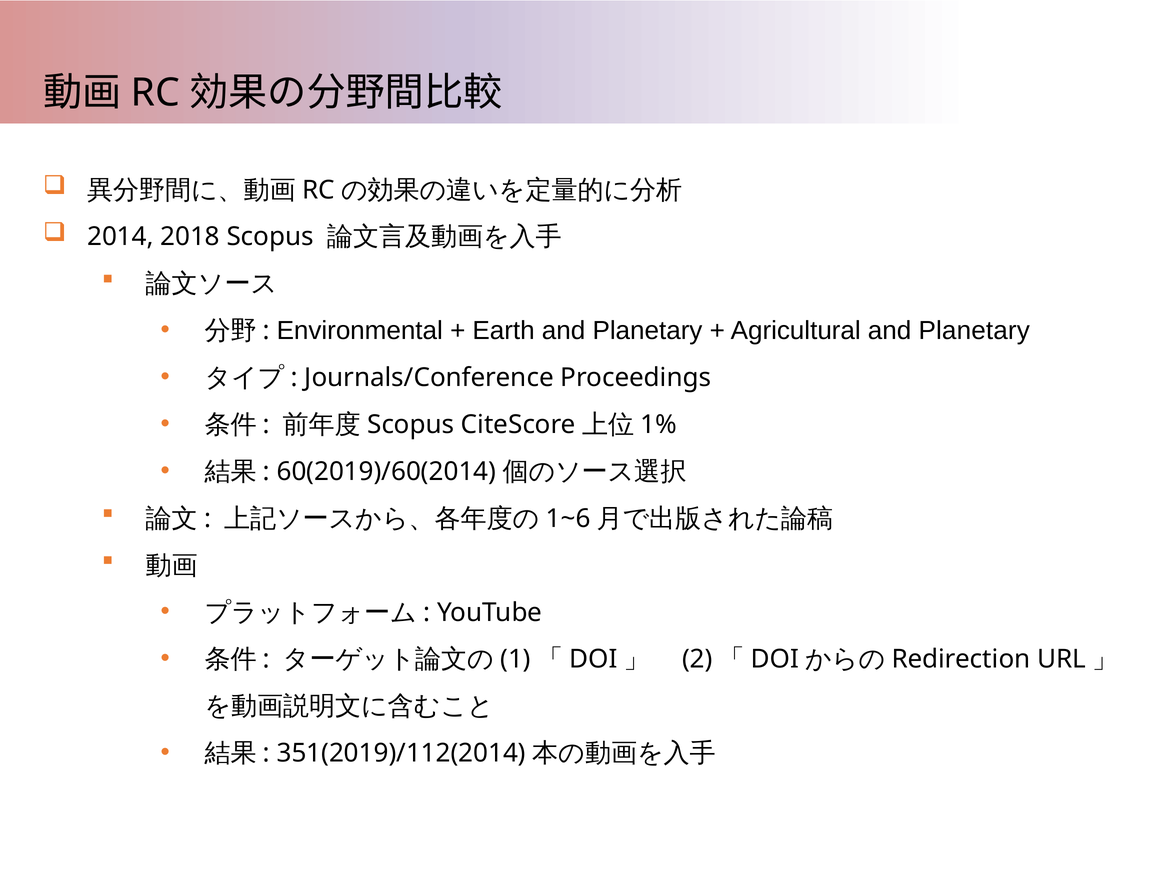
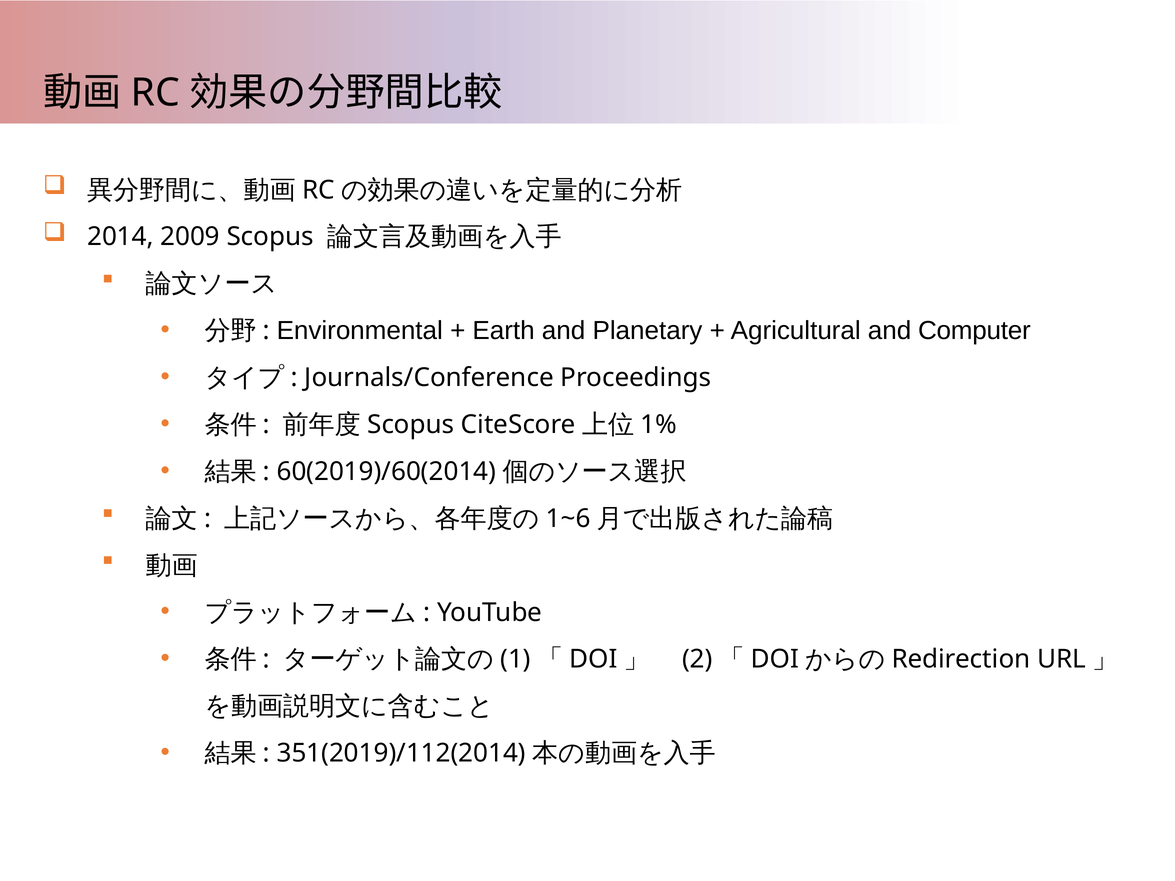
2018: 2018 -> 2009
Agricultural and Planetary: Planetary -> Computer
